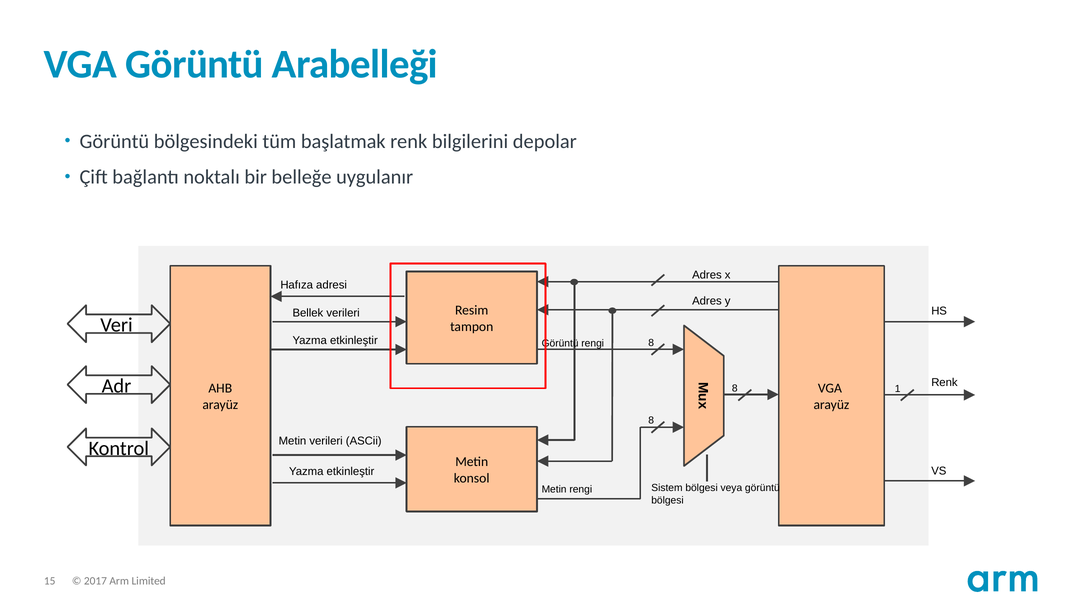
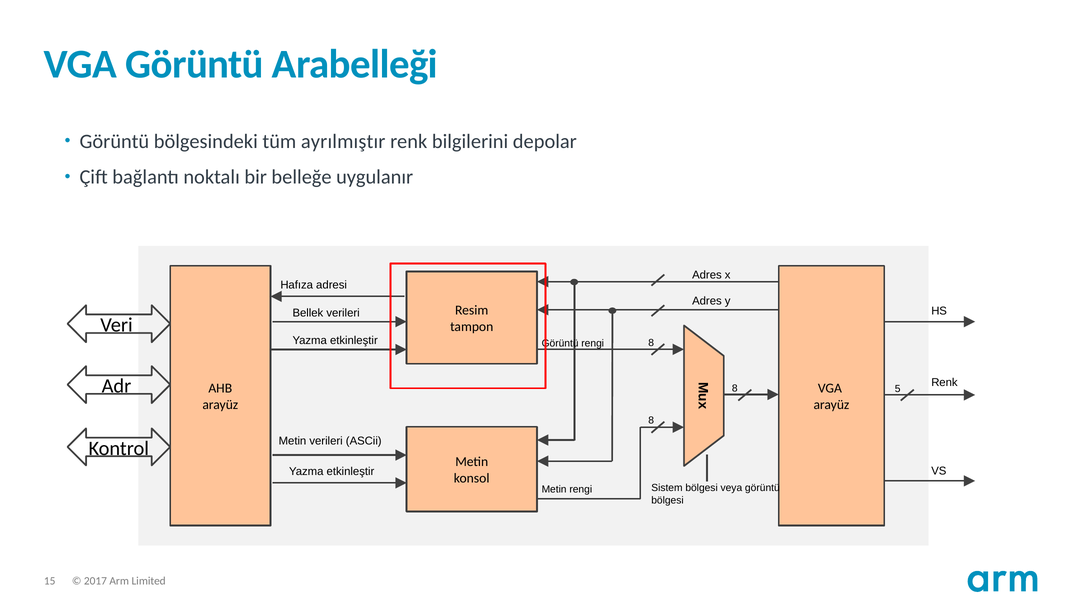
başlatmak: başlatmak -> ayrılmıştır
1: 1 -> 5
